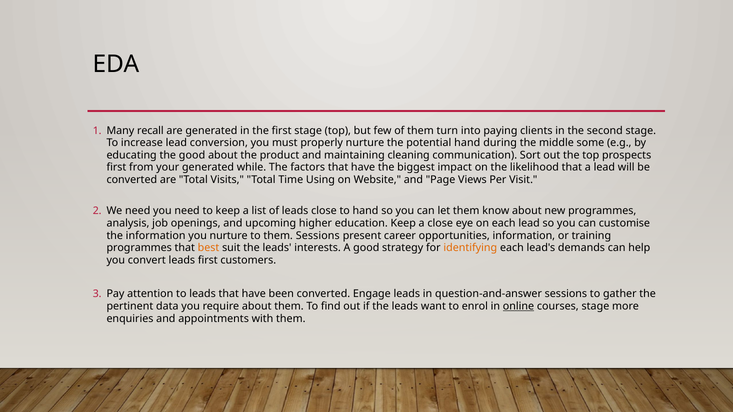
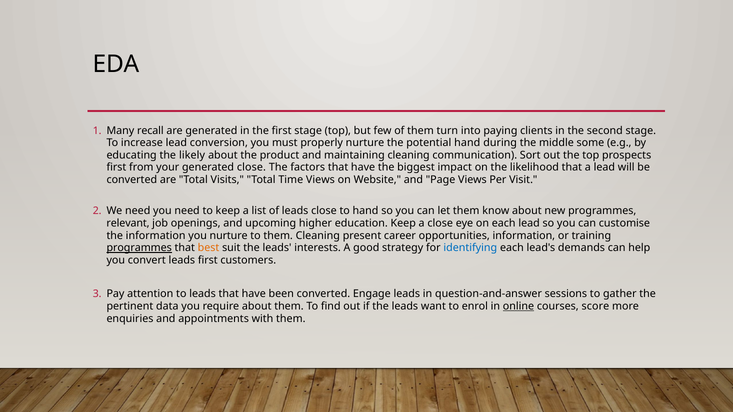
the good: good -> likely
generated while: while -> close
Time Using: Using -> Views
analysis: analysis -> relevant
them Sessions: Sessions -> Cleaning
programmes at (139, 248) underline: none -> present
identifying colour: orange -> blue
courses stage: stage -> score
